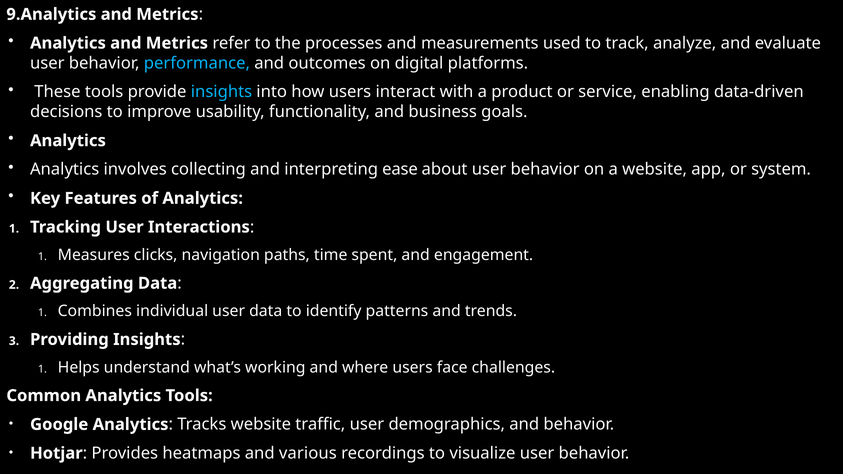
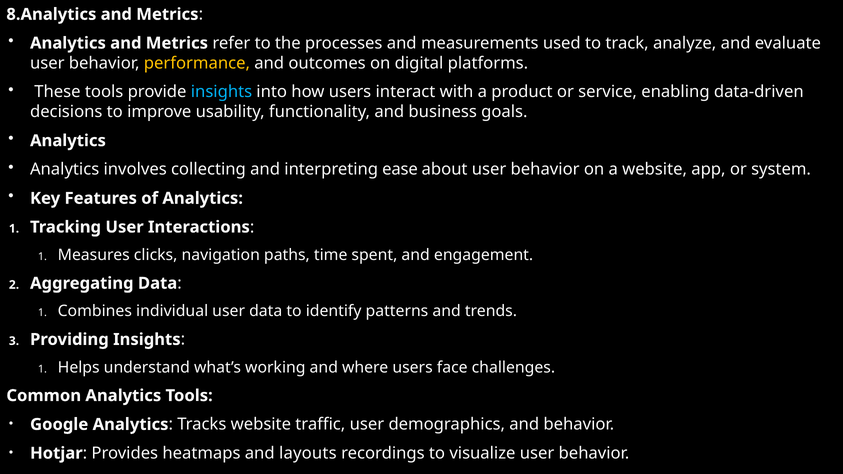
9.Analytics: 9.Analytics -> 8.Analytics
performance colour: light blue -> yellow
various: various -> layouts
